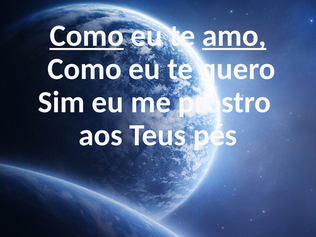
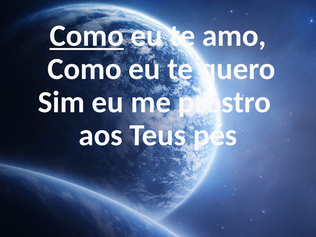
amo underline: present -> none
